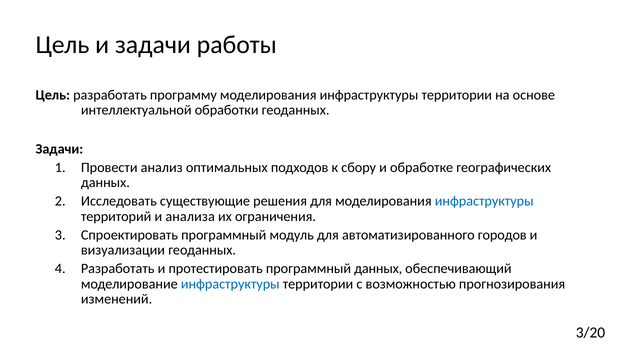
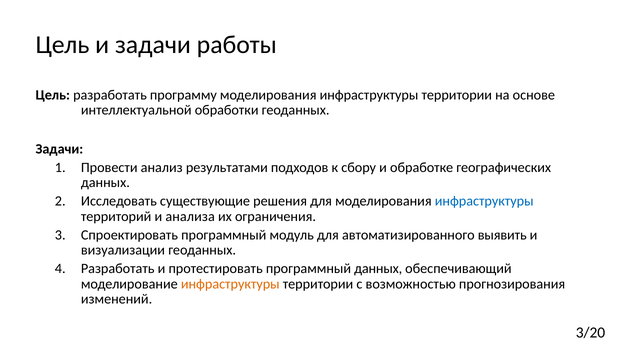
оптимальных: оптимальных -> результатами
городов: городов -> выявить
инфраструктуры at (230, 284) colour: blue -> orange
